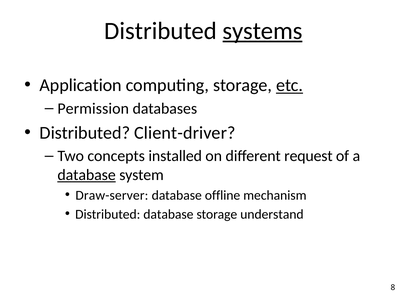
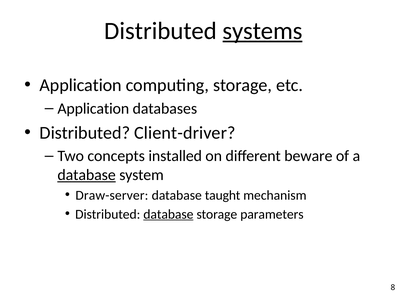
etc underline: present -> none
Permission at (93, 109): Permission -> Application
request: request -> beware
offline: offline -> taught
database at (168, 214) underline: none -> present
understand: understand -> parameters
